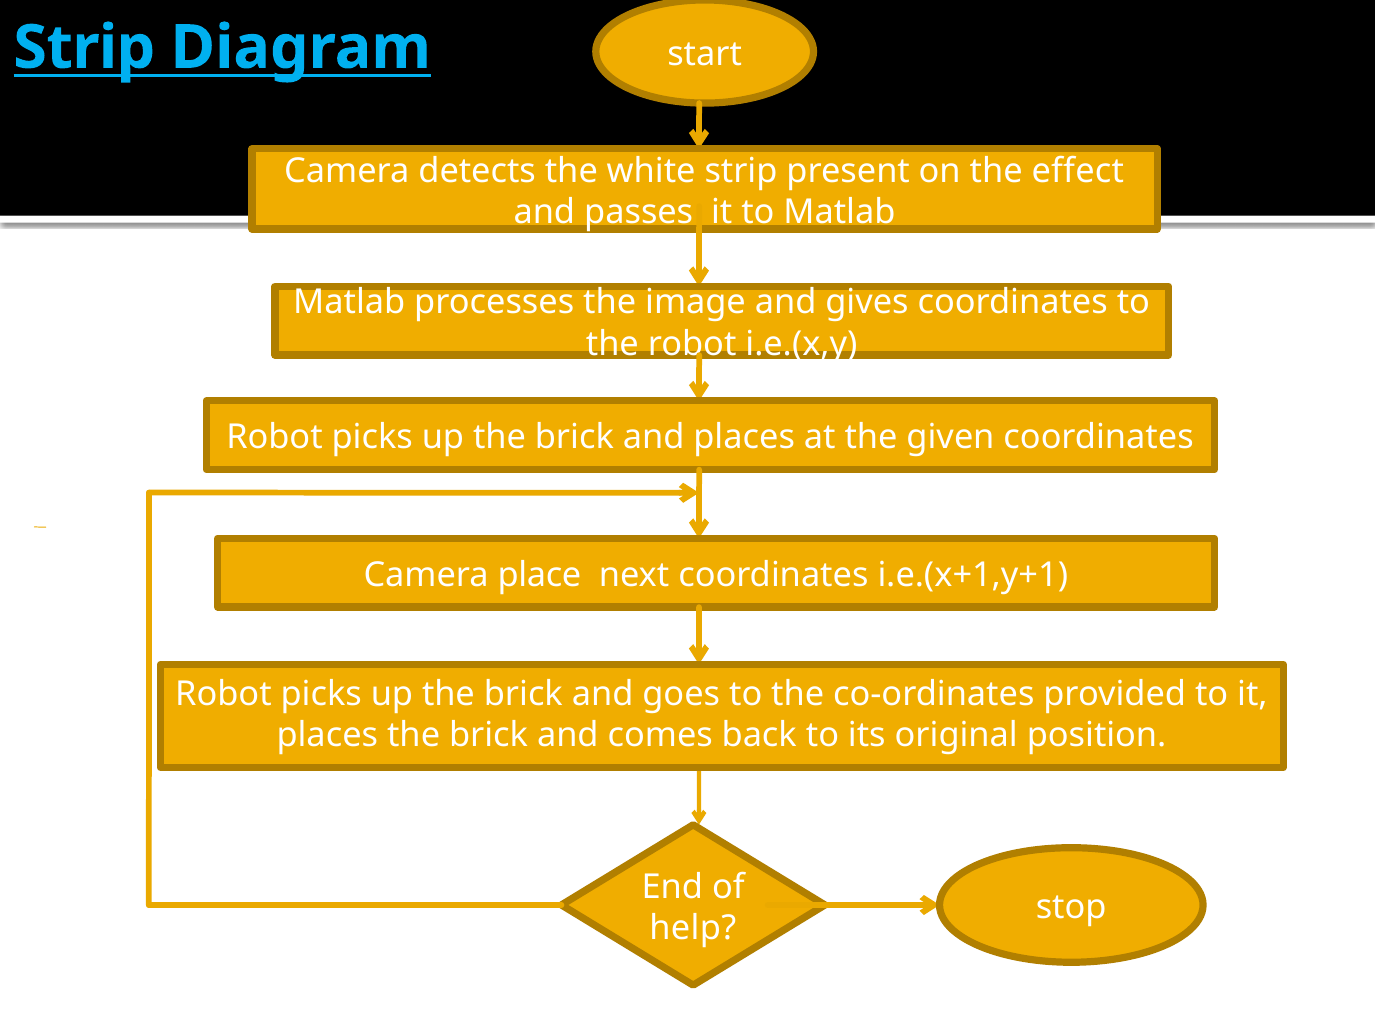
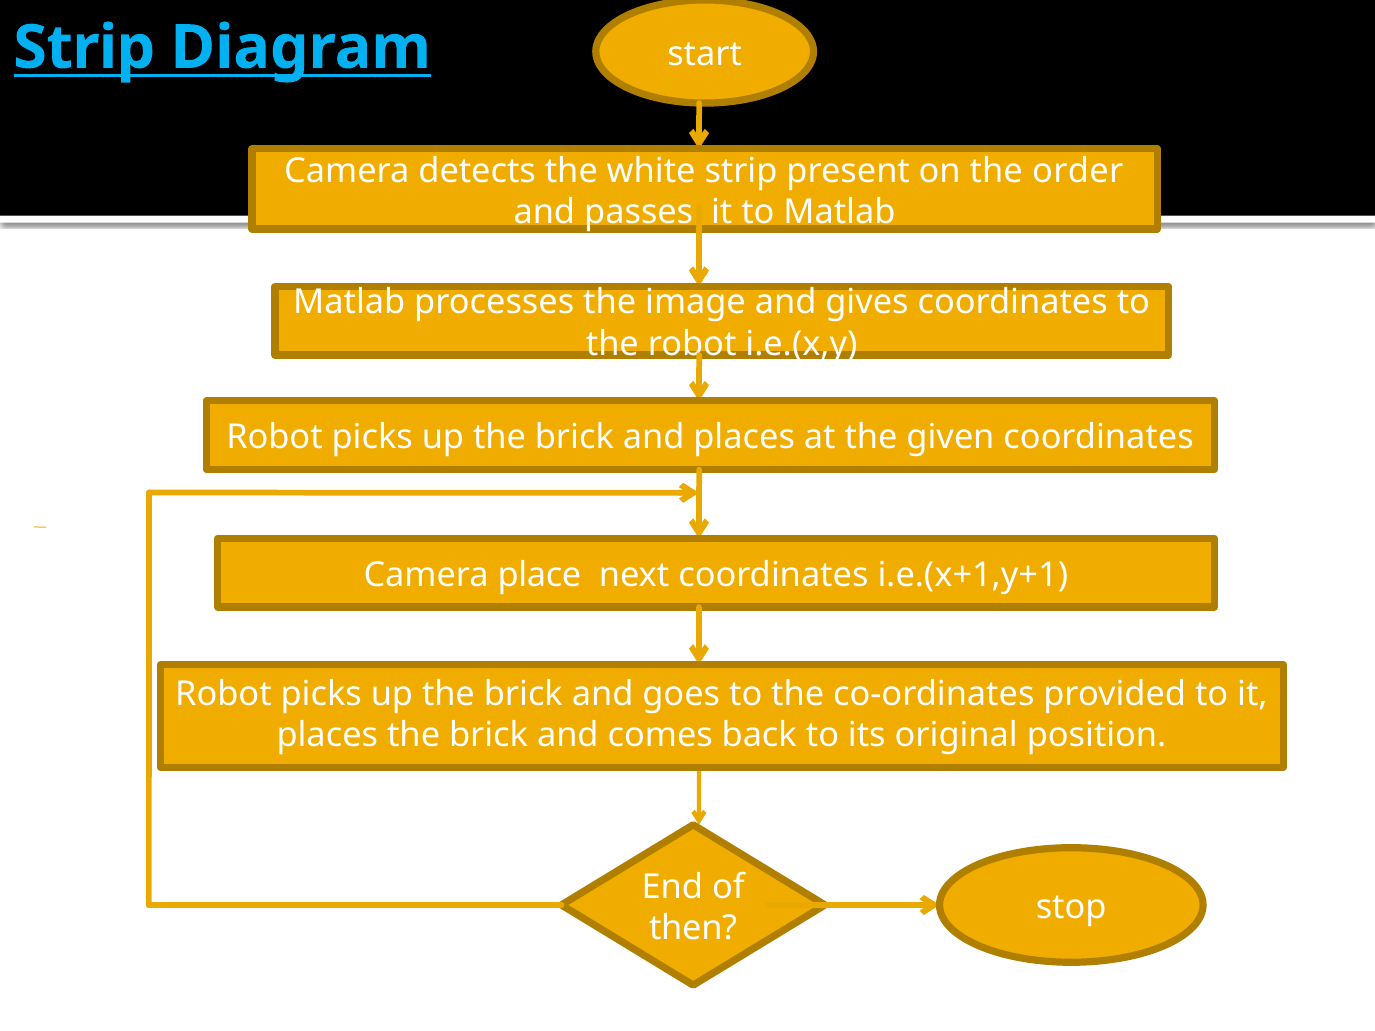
effect: effect -> order
help: help -> then
